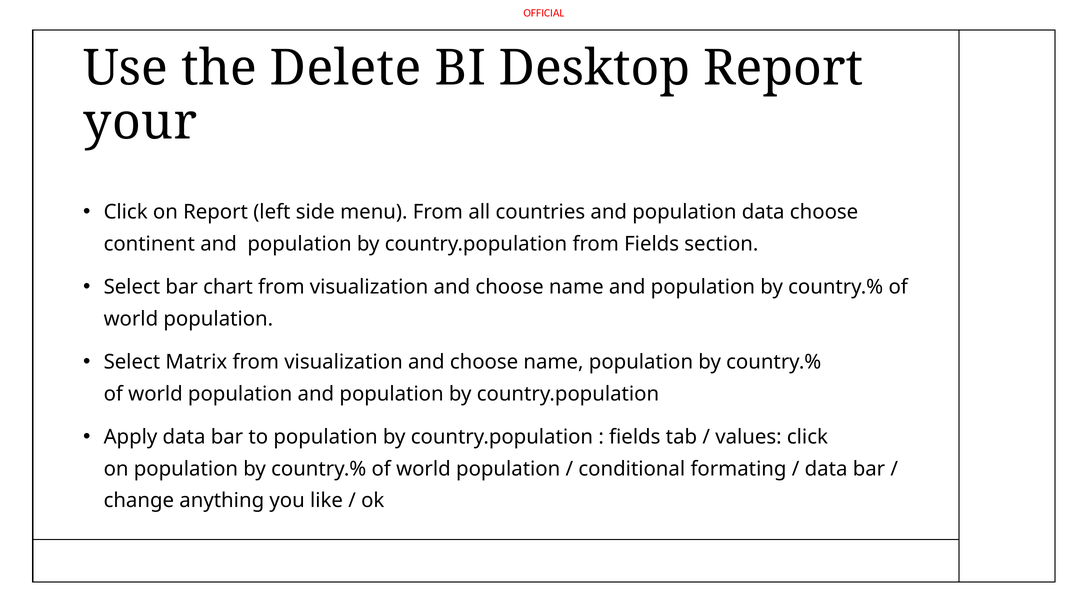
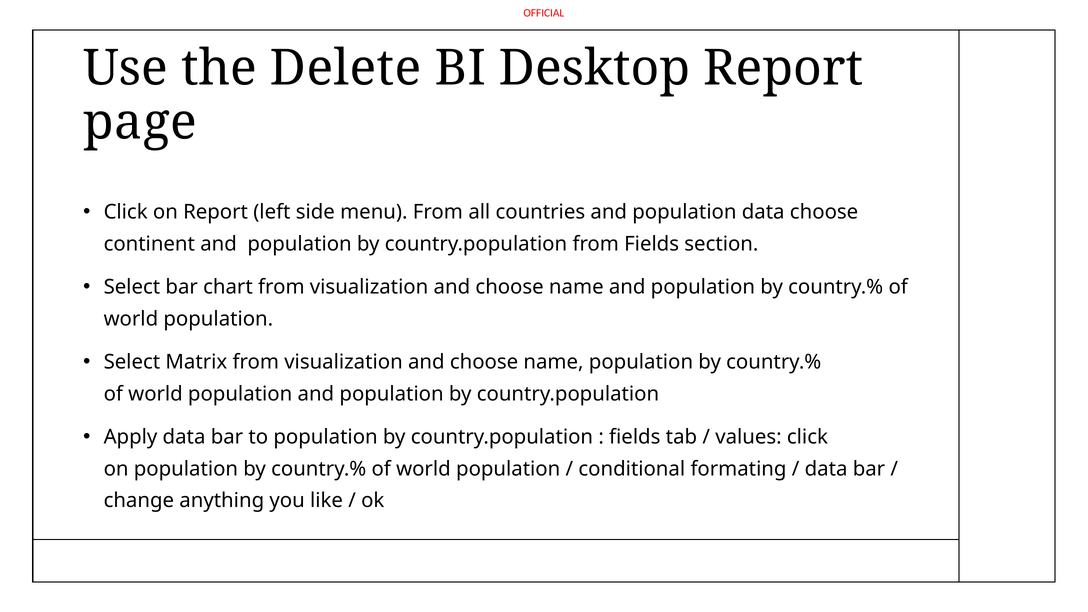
your: your -> page
